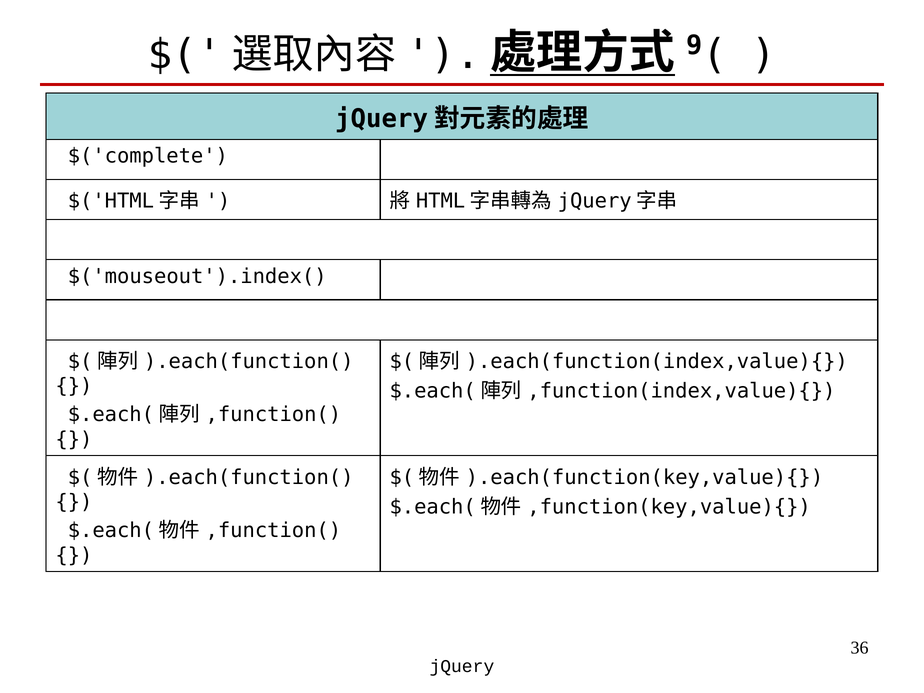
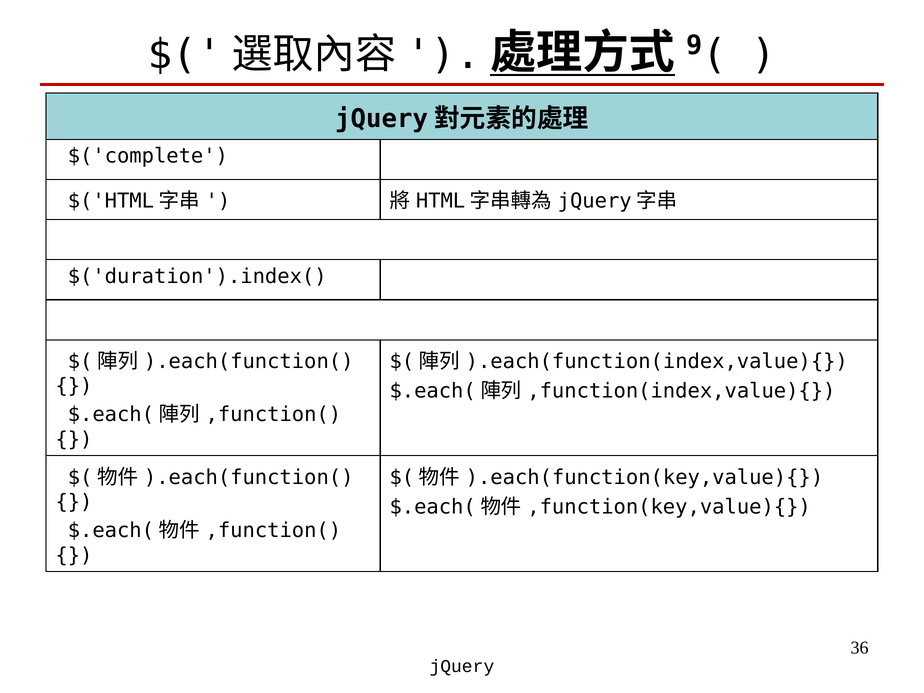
$('mouseout').index(: $('mouseout').index( -> $('duration').index(
